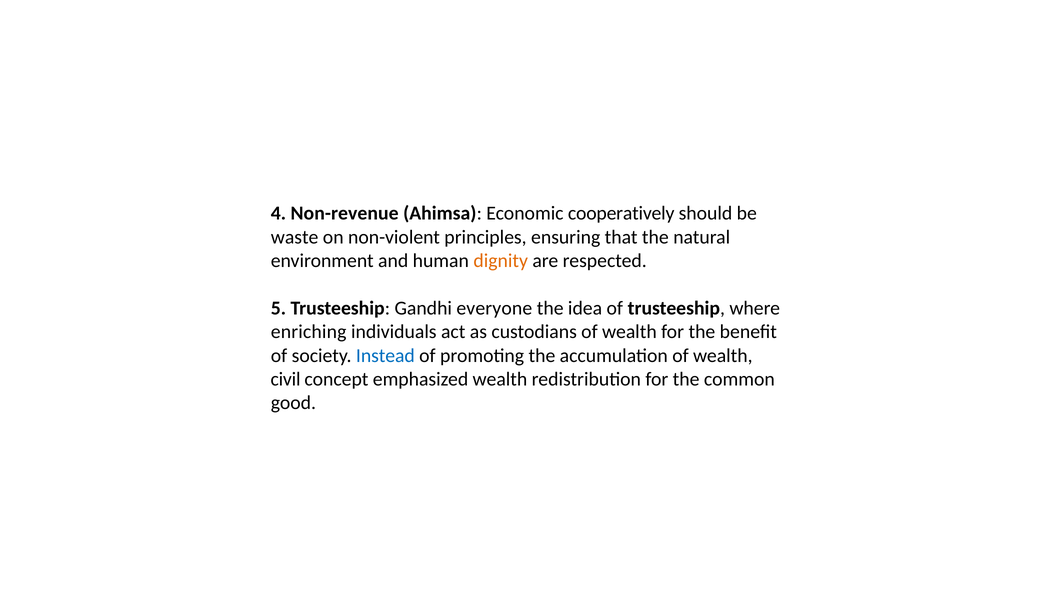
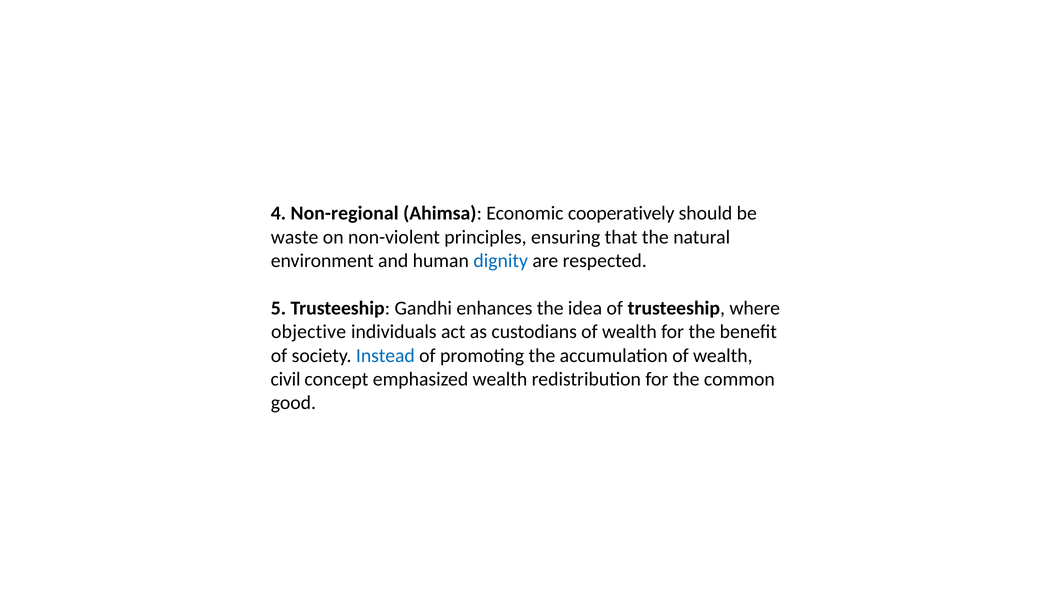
Non-revenue: Non-revenue -> Non-regional
dignity colour: orange -> blue
everyone: everyone -> enhances
enriching: enriching -> objective
